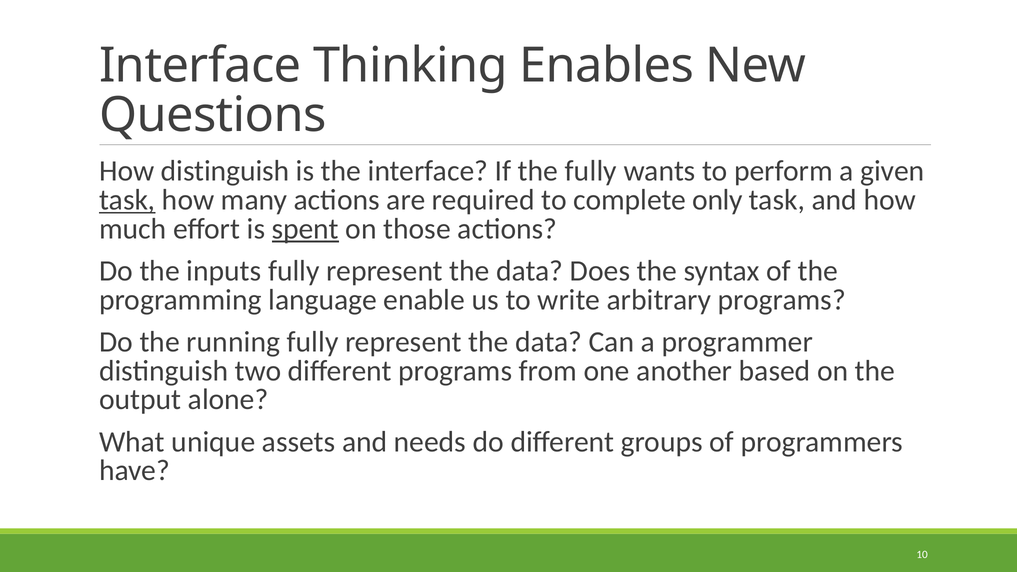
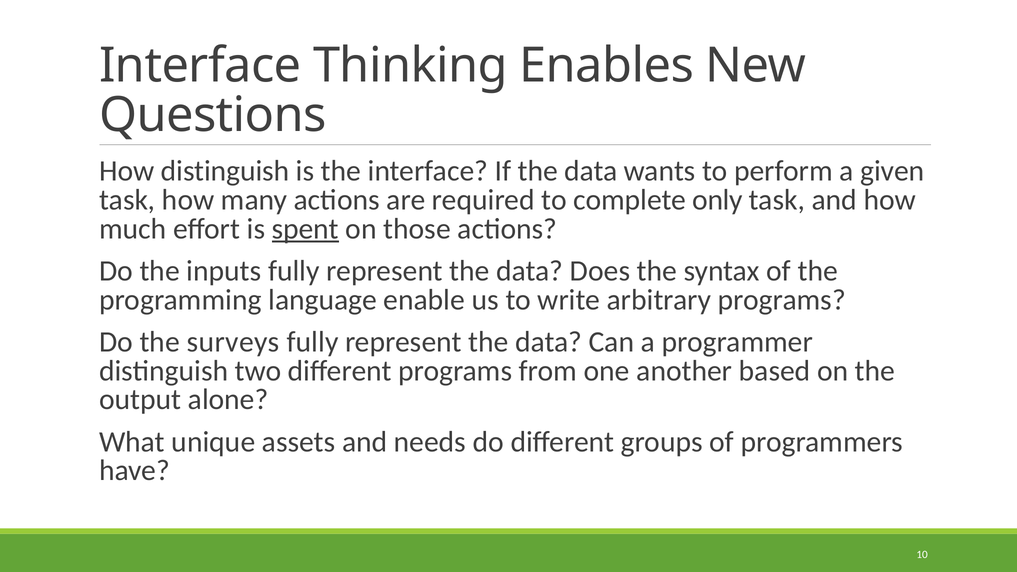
If the fully: fully -> data
task at (127, 200) underline: present -> none
running: running -> surveys
